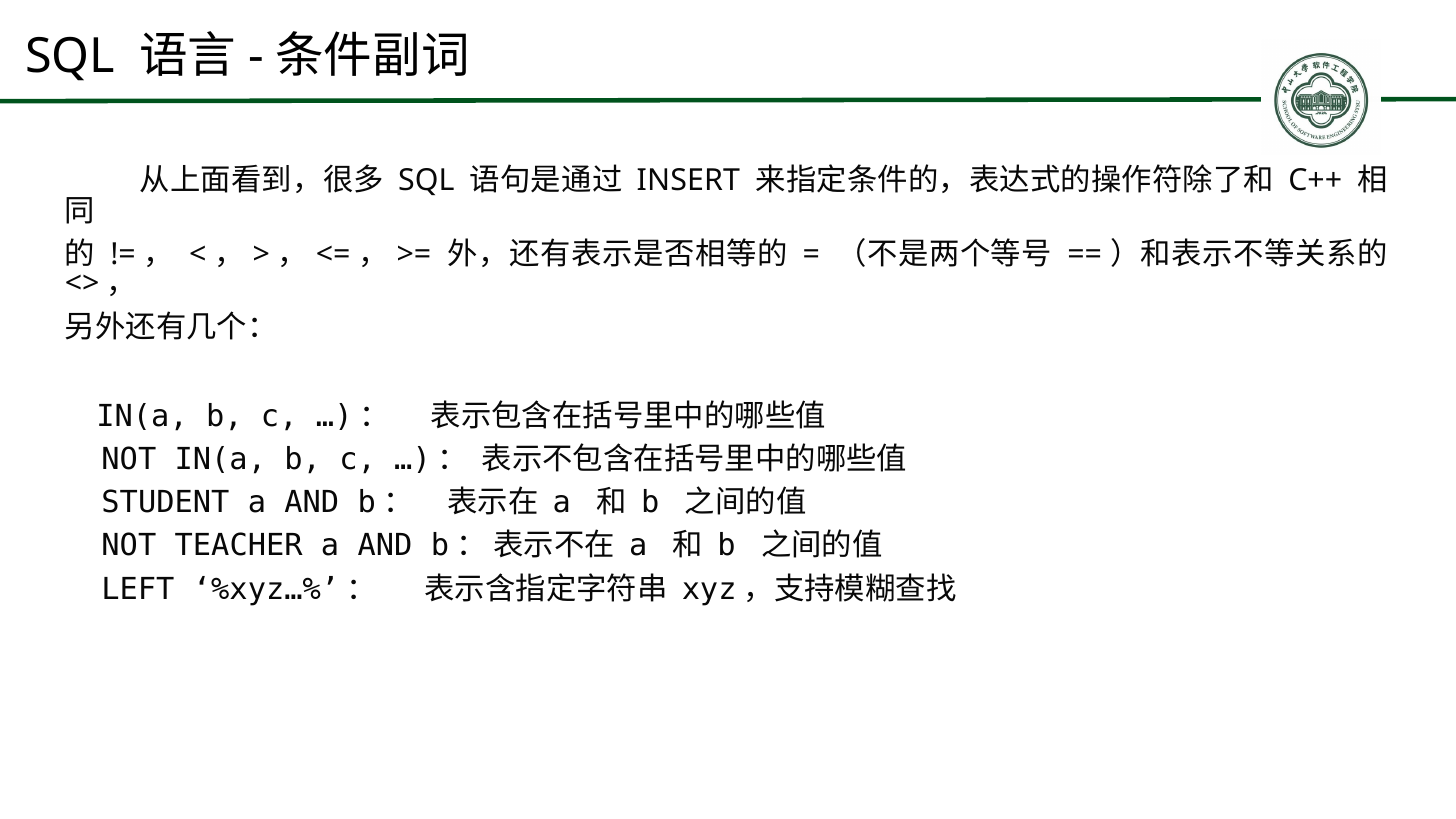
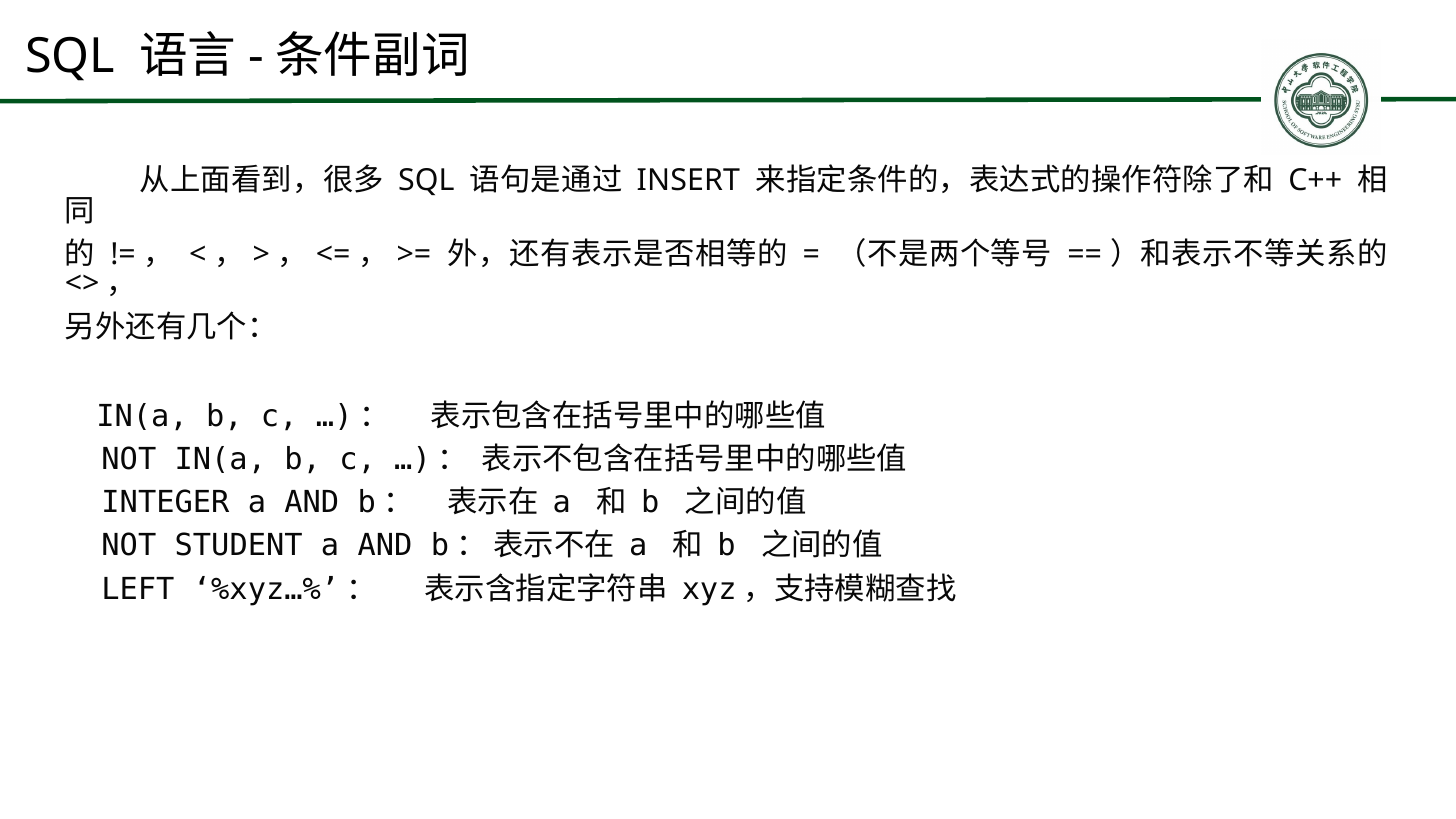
STUDENT: STUDENT -> INTEGER
TEACHER: TEACHER -> STUDENT
